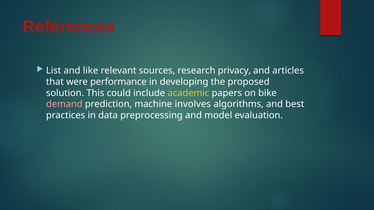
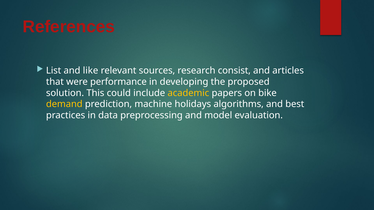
privacy: privacy -> consist
demand colour: pink -> yellow
involves: involves -> holidays
